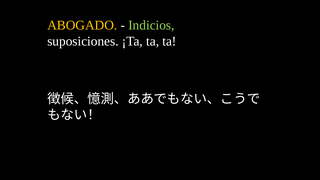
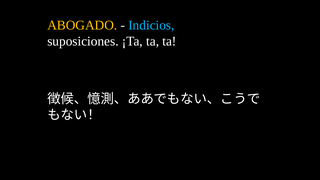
Indicios colour: light green -> light blue
